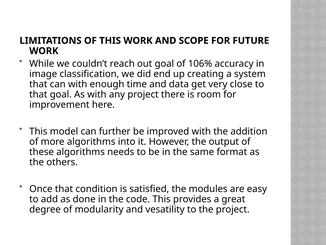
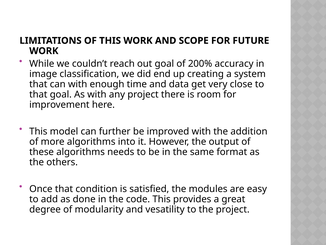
106%: 106% -> 200%
